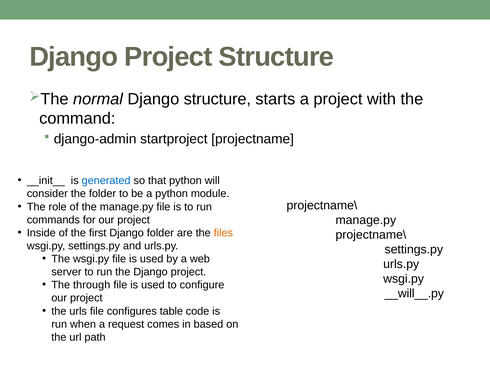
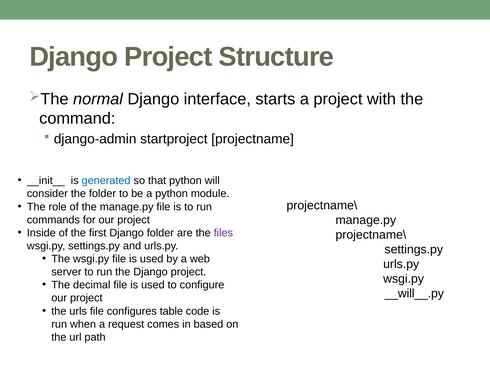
Django structure: structure -> interface
files colour: orange -> purple
through: through -> decimal
